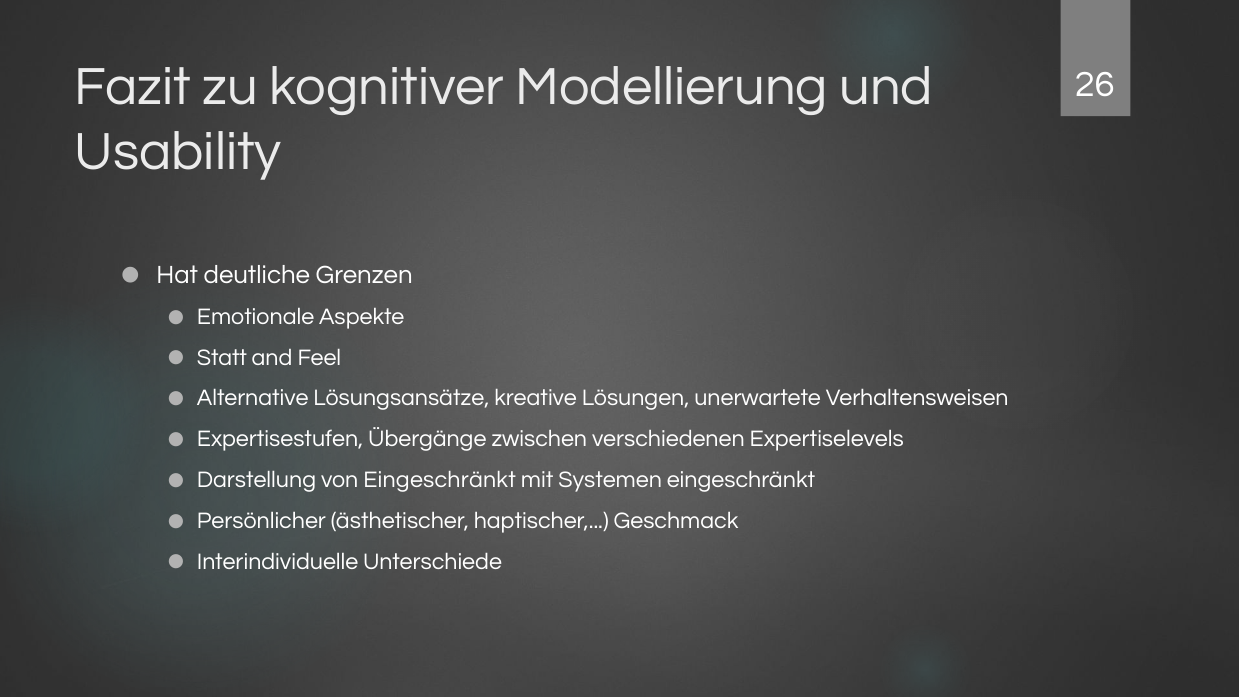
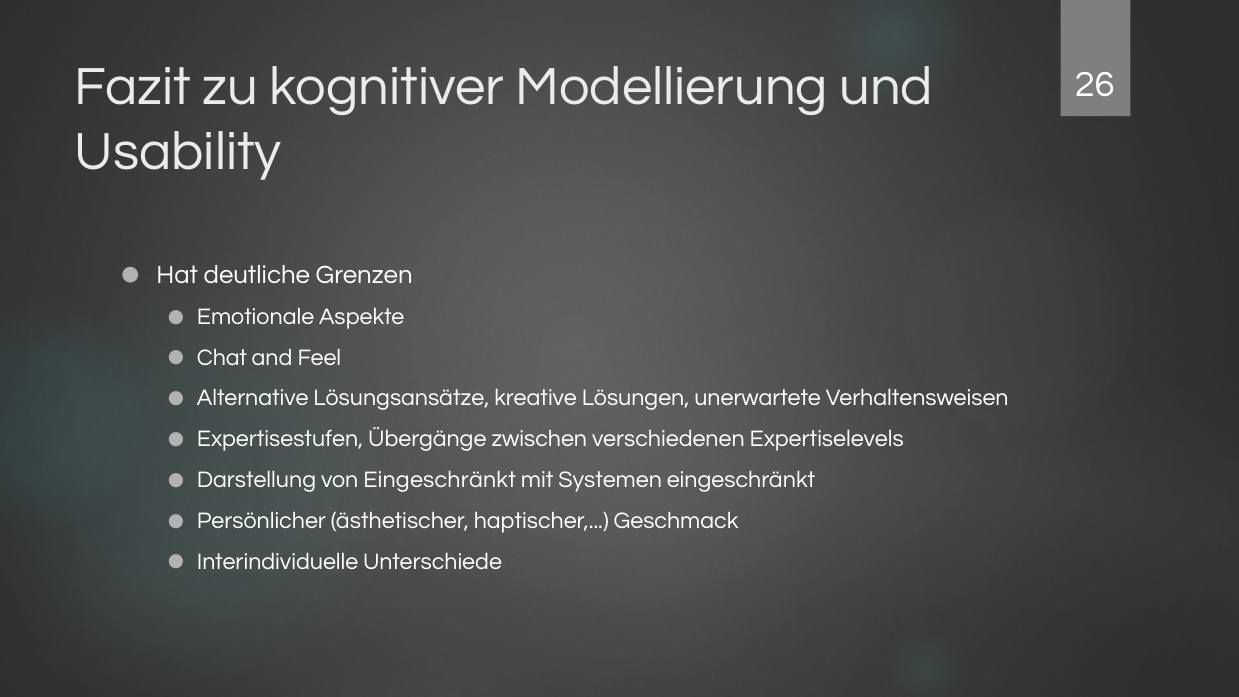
Statt: Statt -> Chat
